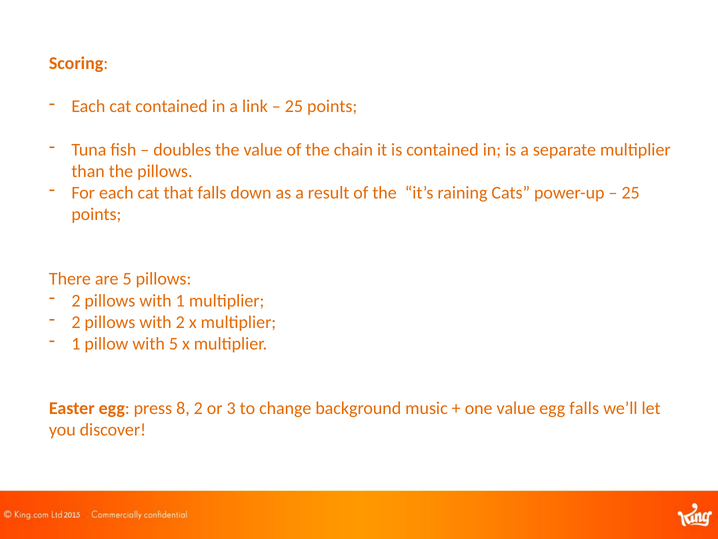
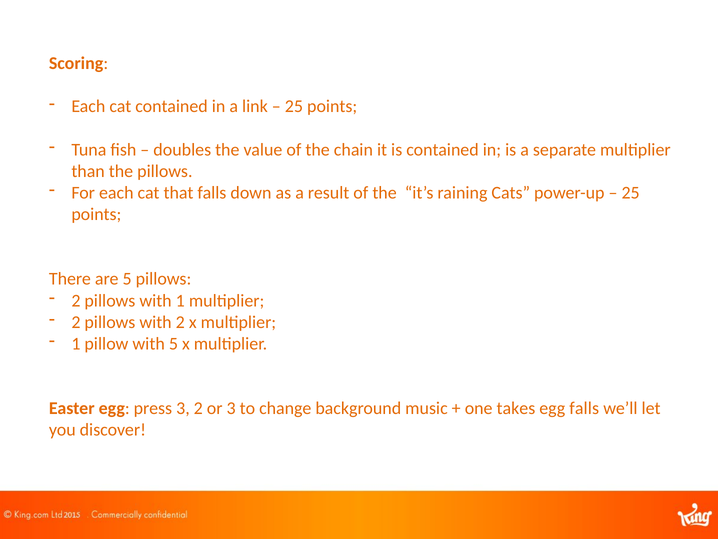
press 8: 8 -> 3
one value: value -> takes
